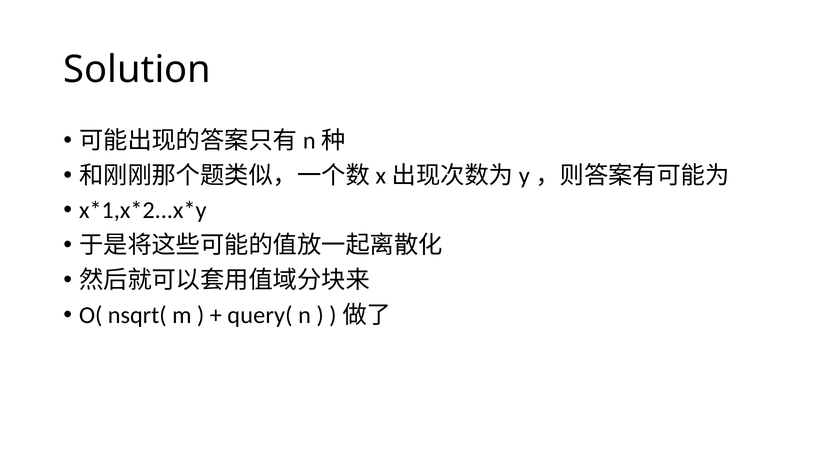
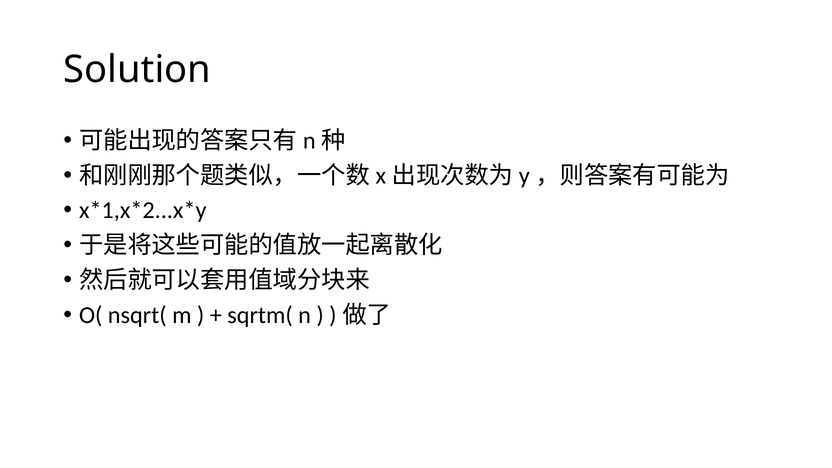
query(: query( -> sqrtm(
